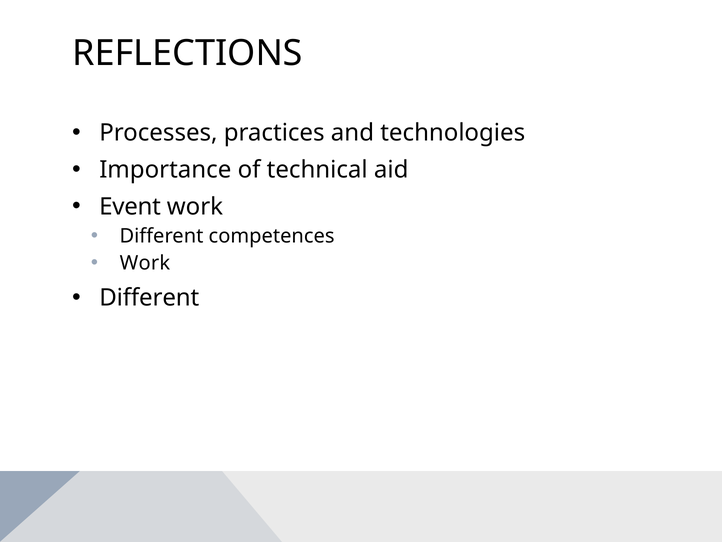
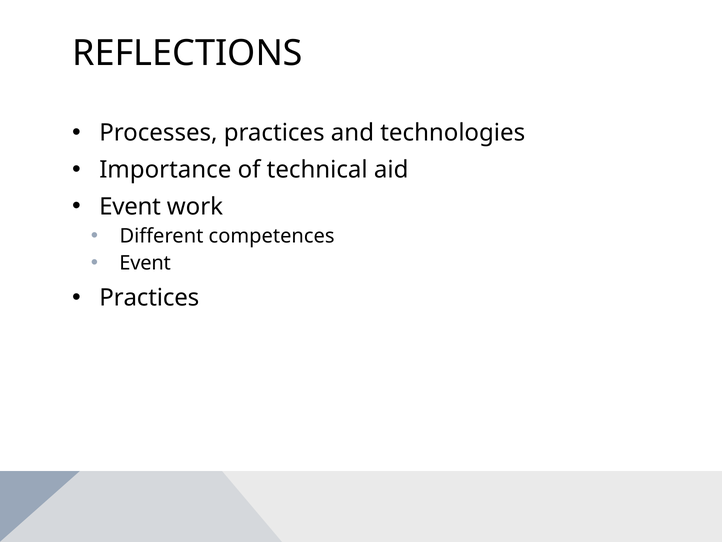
Work at (145, 263): Work -> Event
Different at (149, 298): Different -> Practices
